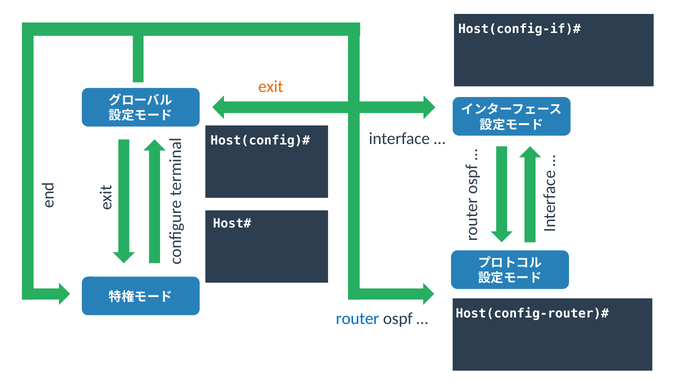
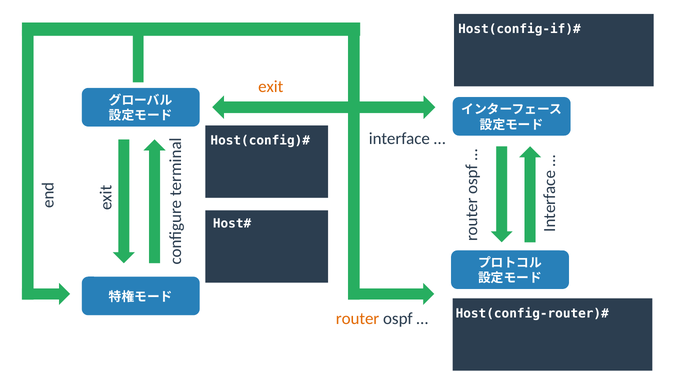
router colour: blue -> orange
